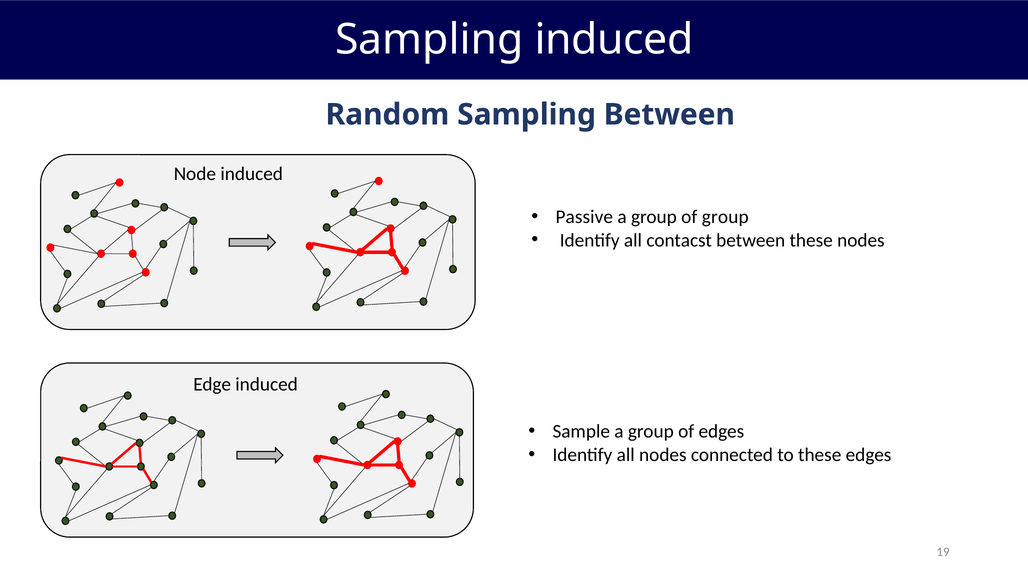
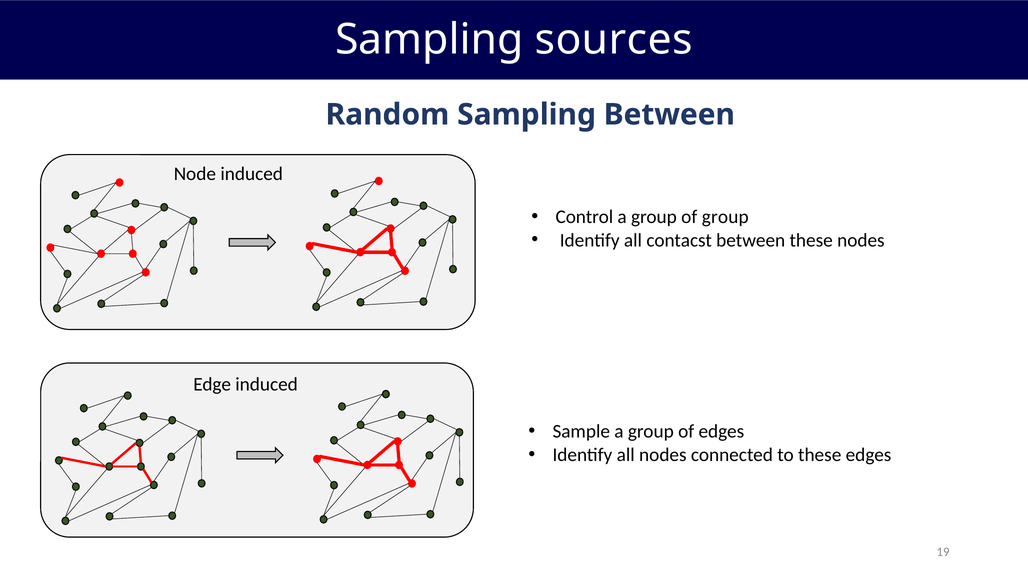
Sampling induced: induced -> sources
Passive: Passive -> Control
